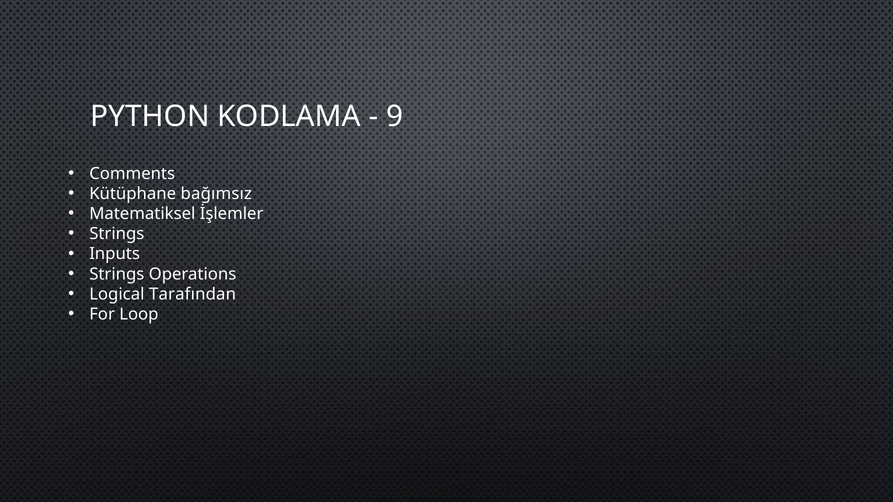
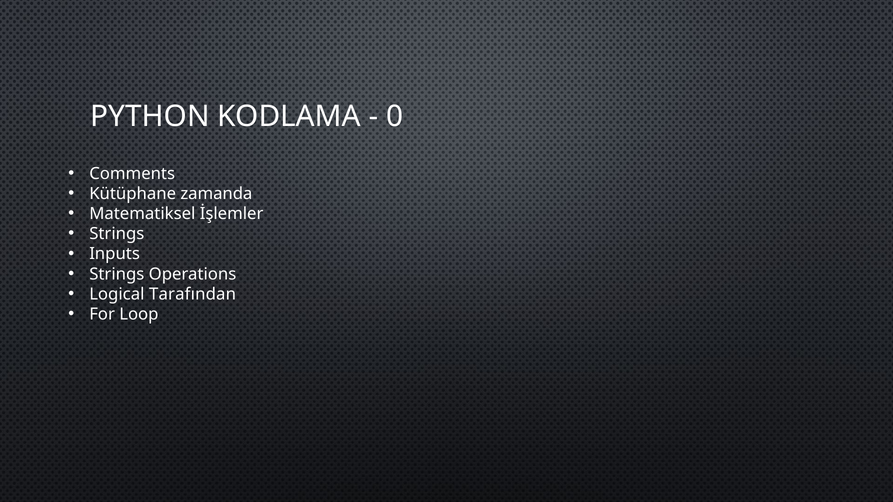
9: 9 -> 0
bağımsız: bağımsız -> zamanda
